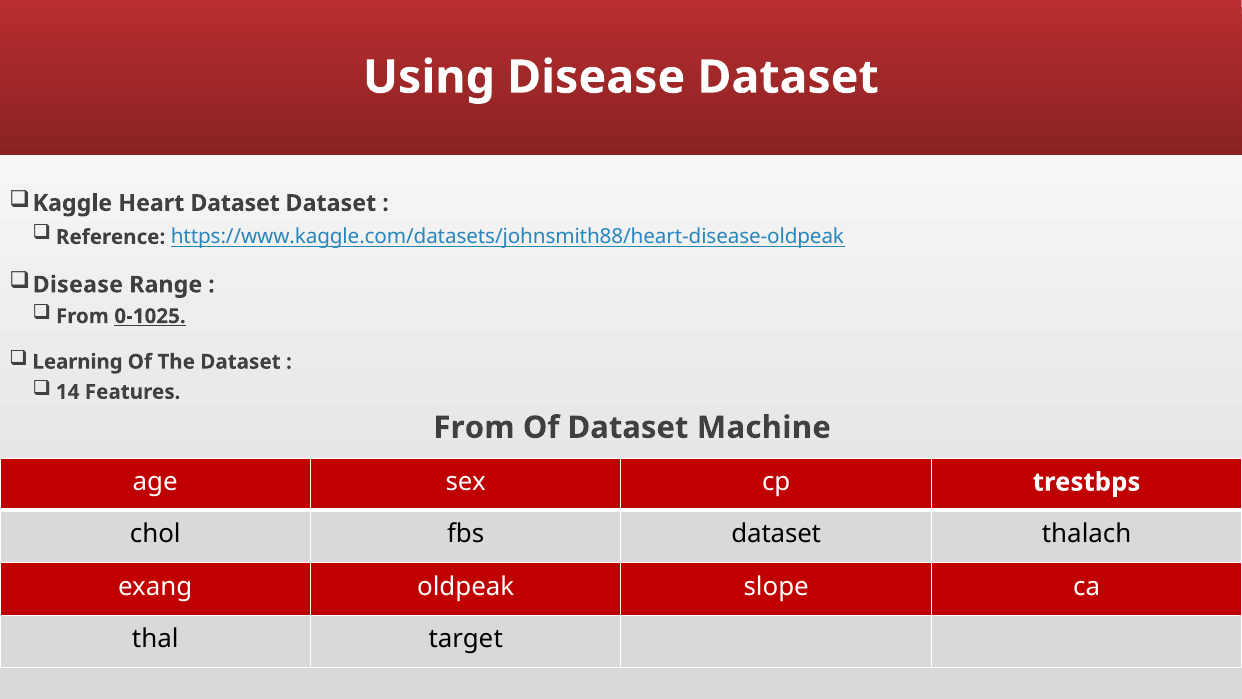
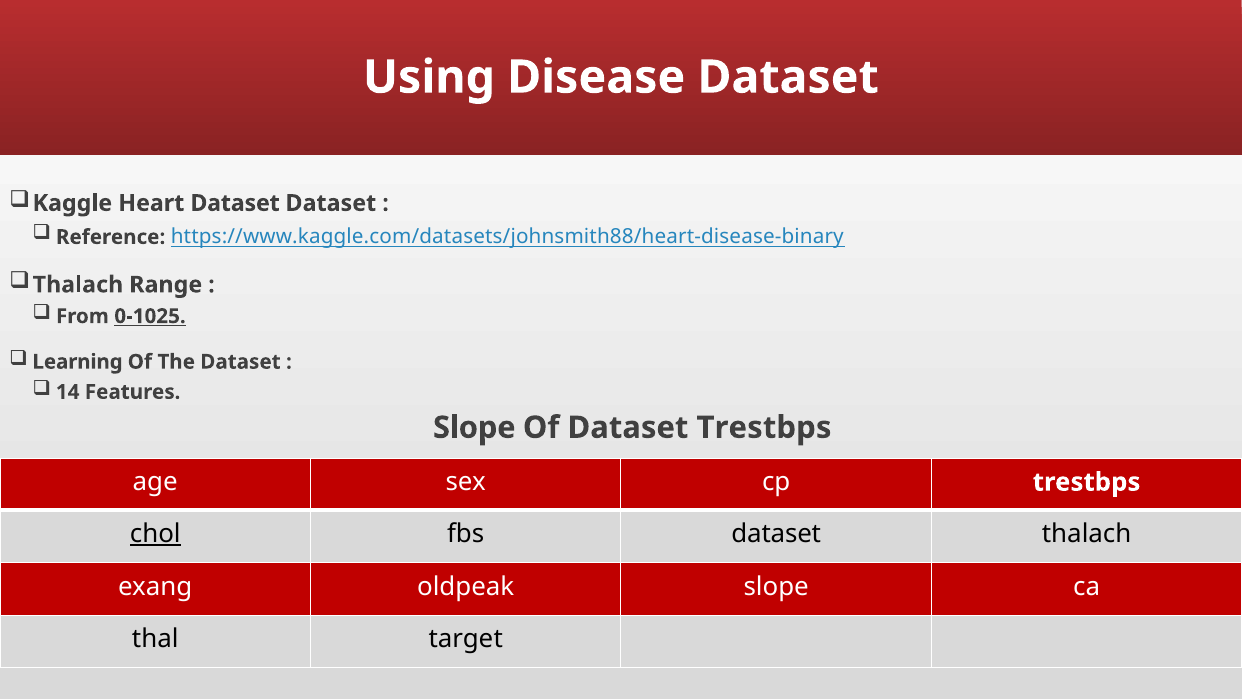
https://www.kaggle.com/datasets/johnsmith88/heart-disease-oldpeak: https://www.kaggle.com/datasets/johnsmith88/heart-disease-oldpeak -> https://www.kaggle.com/datasets/johnsmith88/heart-disease-binary
Disease at (78, 285): Disease -> Thalach
From at (474, 427): From -> Slope
Dataset Machine: Machine -> Trestbps
chol underline: none -> present
